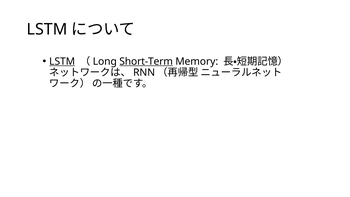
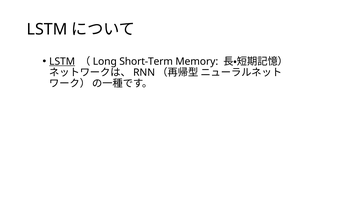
Short-Term underline: present -> none
